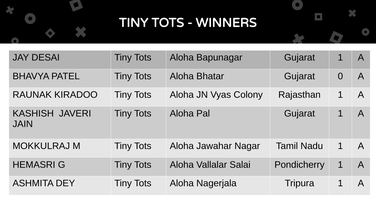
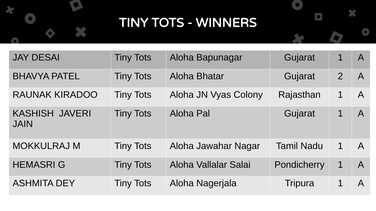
0: 0 -> 2
